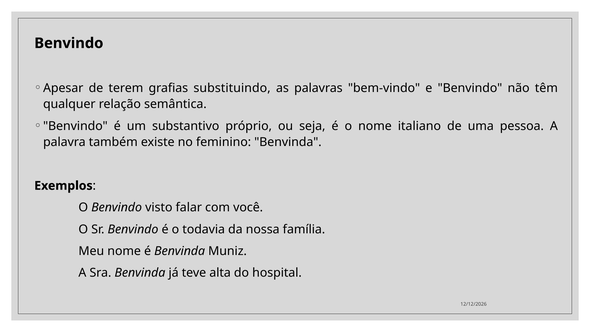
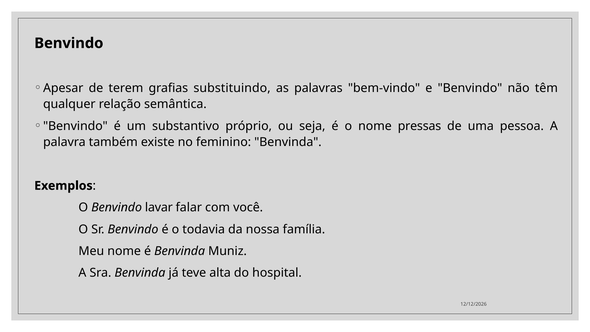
italiano: italiano -> pressas
visto: visto -> lavar
